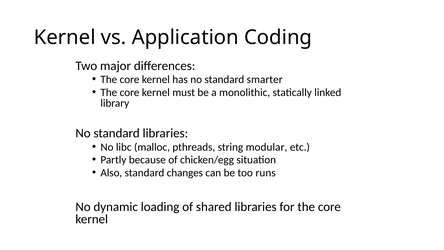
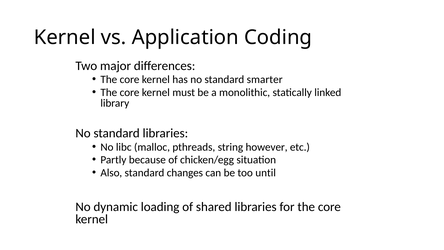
modular: modular -> however
runs: runs -> until
